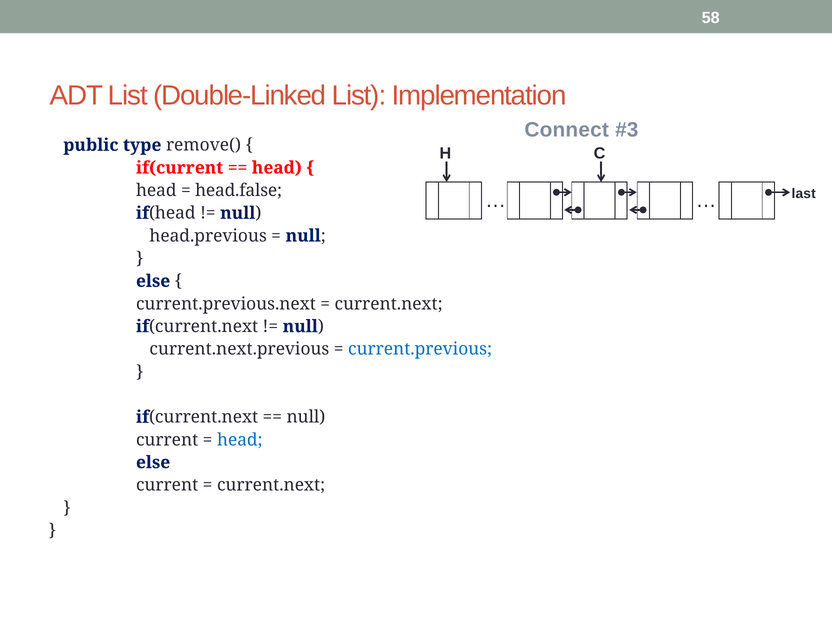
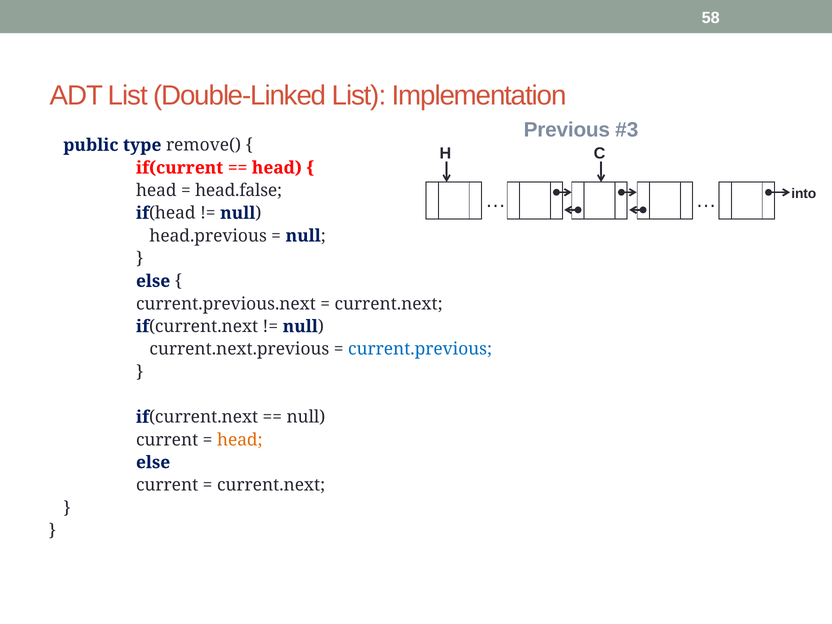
Connect: Connect -> Previous
last: last -> into
head at (240, 440) colour: blue -> orange
